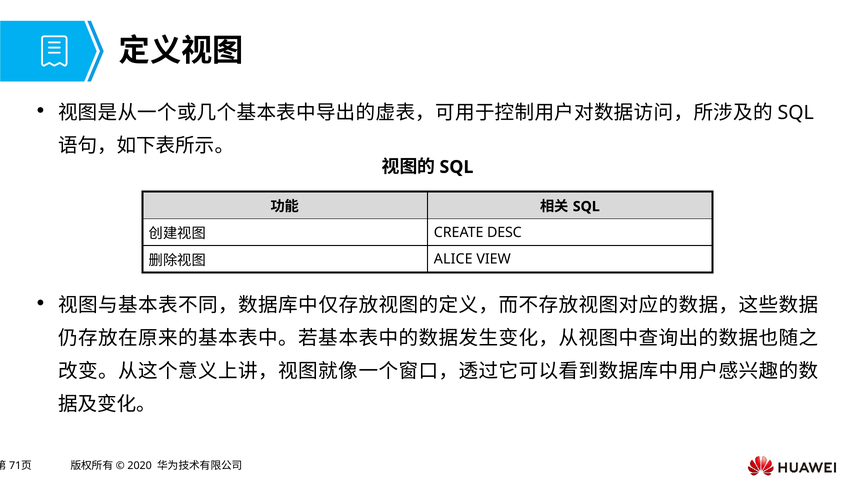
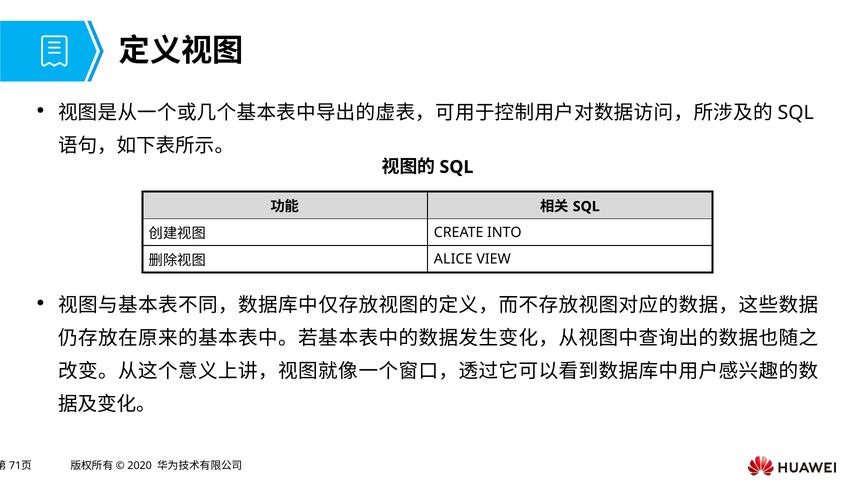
DESC: DESC -> INTO
